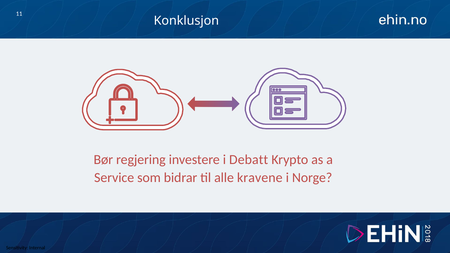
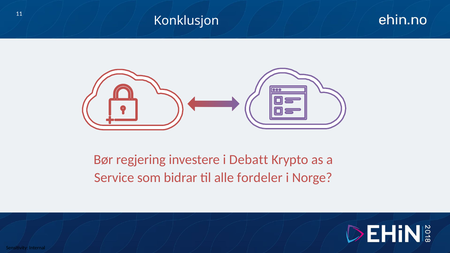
kravene: kravene -> fordeler
